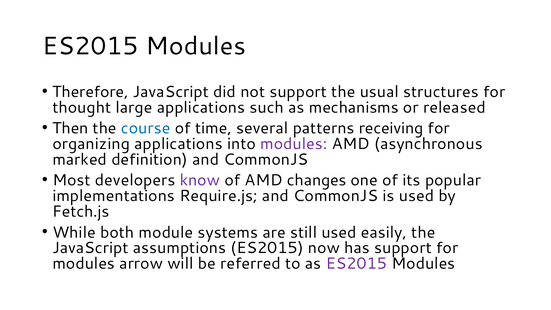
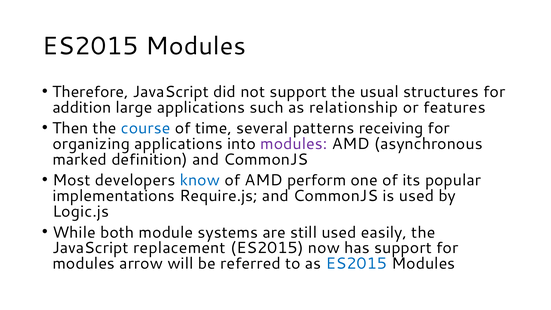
thought: thought -> addition
mechanisms: mechanisms -> relationship
released: released -> features
know colour: purple -> blue
changes: changes -> perform
Fetch.js: Fetch.js -> Logic.js
assumptions: assumptions -> replacement
ES2015 at (356, 264) colour: purple -> blue
